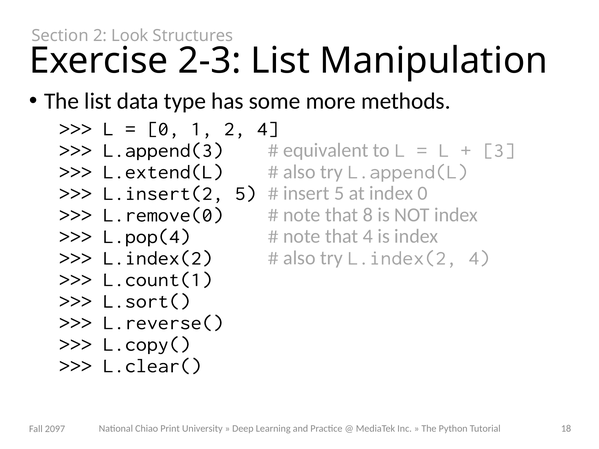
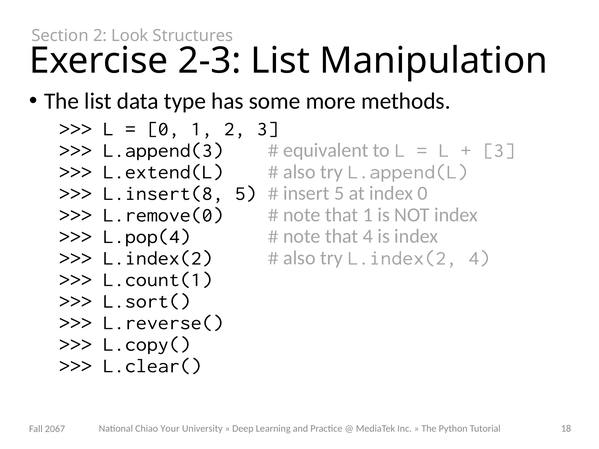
2 4: 4 -> 3
L.insert(2: L.insert(2 -> L.insert(8
that 8: 8 -> 1
Print: Print -> Your
2097: 2097 -> 2067
